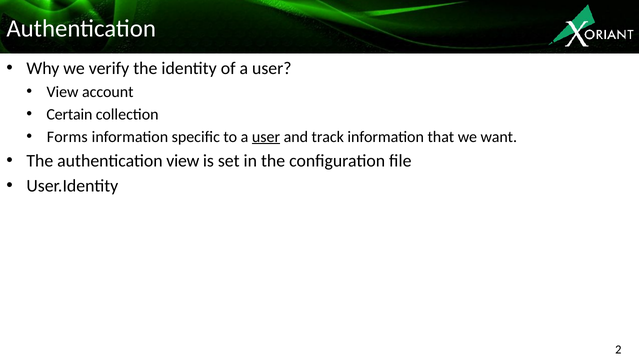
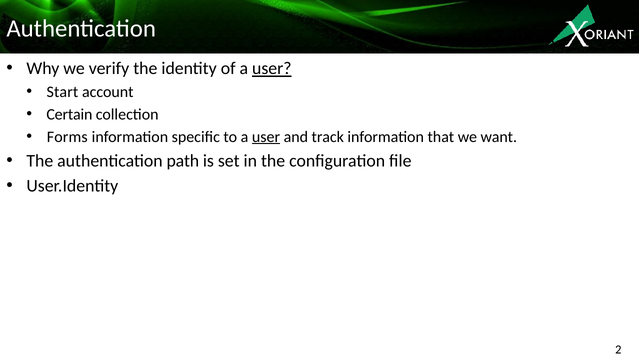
user at (272, 69) underline: none -> present
View at (63, 92): View -> Start
authentication view: view -> path
